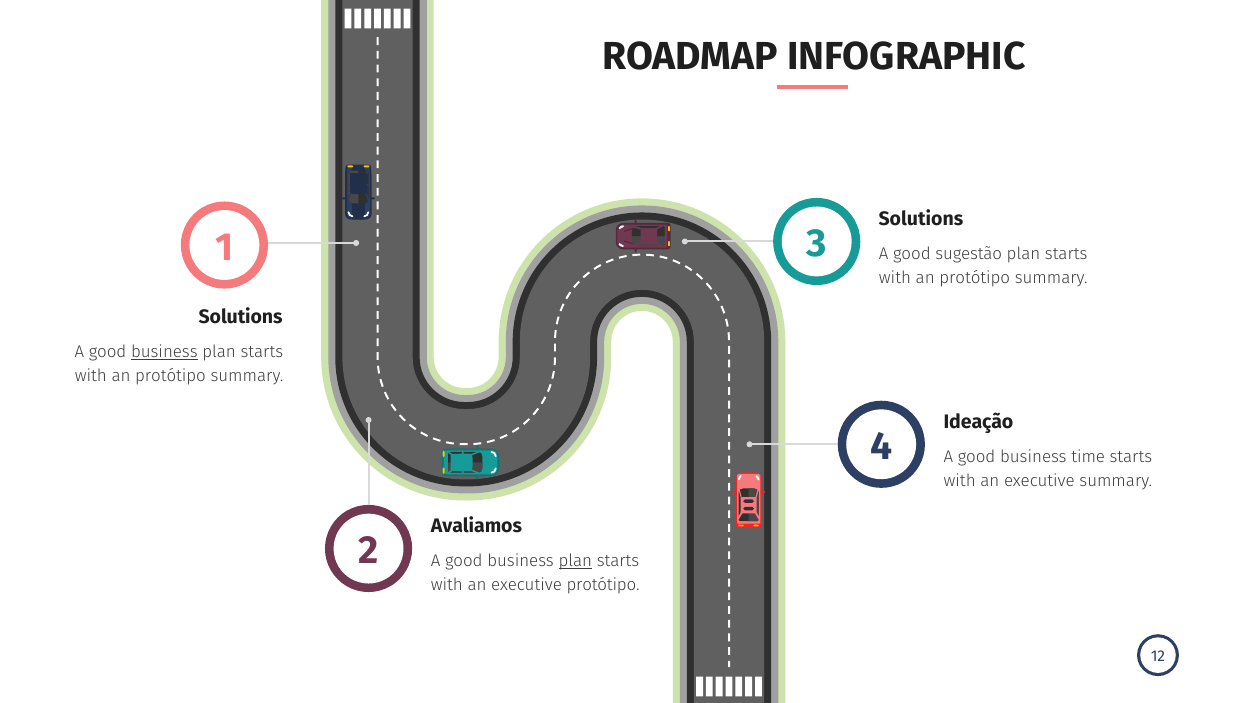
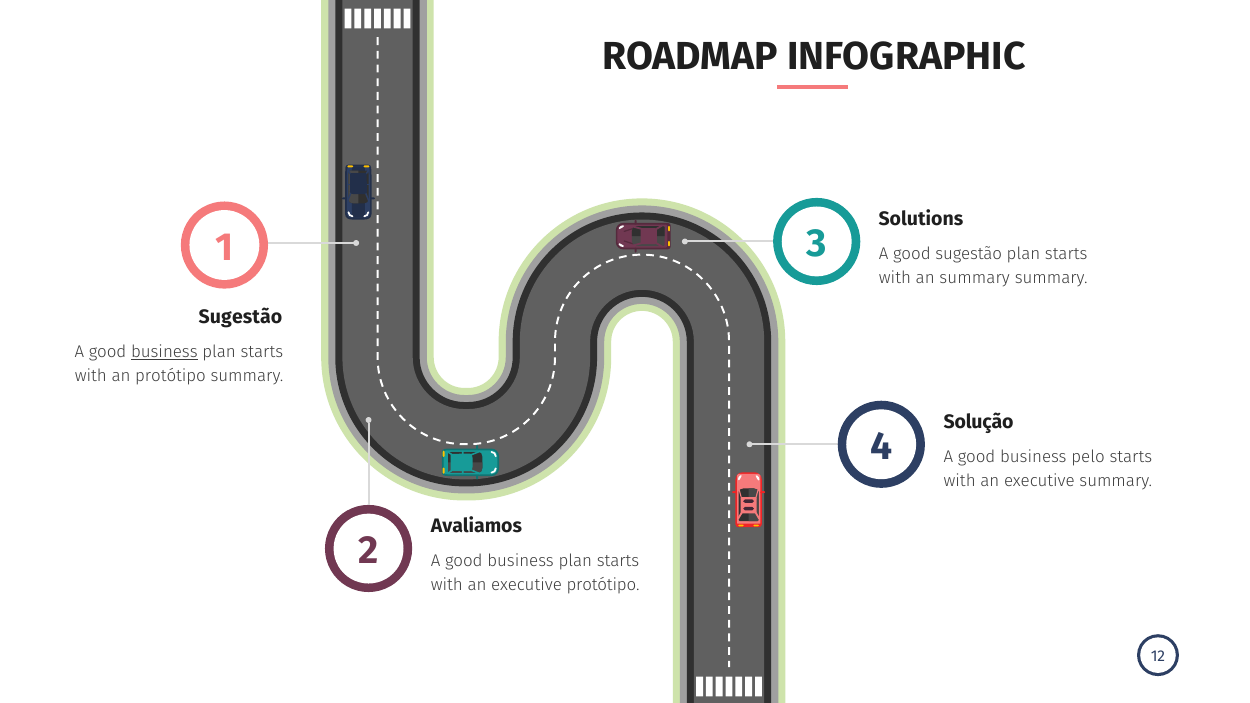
protótipo at (975, 278): protótipo -> summary
Solutions at (241, 317): Solutions -> Sugestão
Ideação: Ideação -> Solução
time: time -> pelo
plan at (575, 562) underline: present -> none
